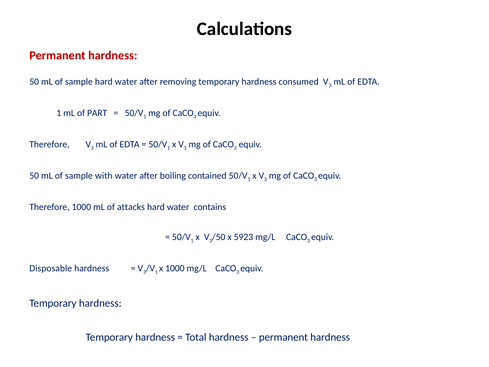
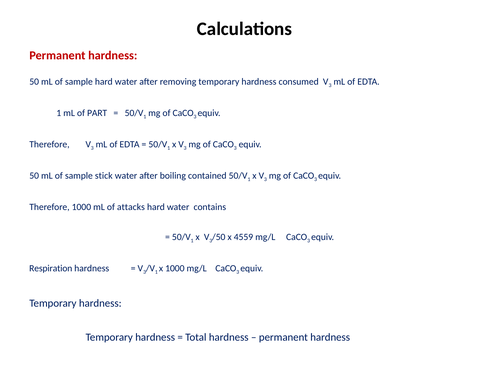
with: with -> stick
5923: 5923 -> 4559
Disposable: Disposable -> Respiration
